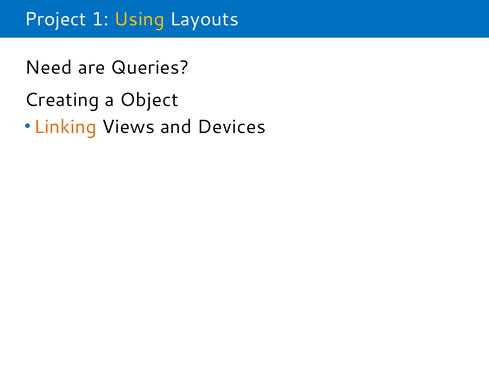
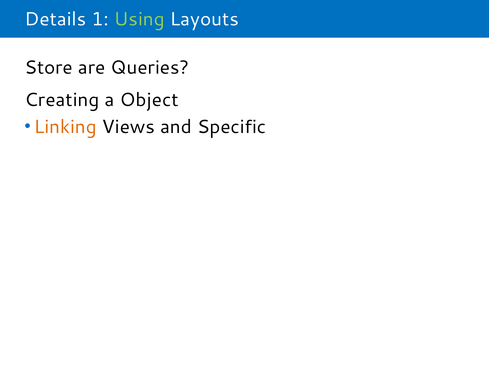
Project: Project -> Details
Using colour: yellow -> light green
Need: Need -> Store
Devices: Devices -> Specific
